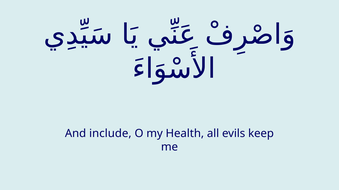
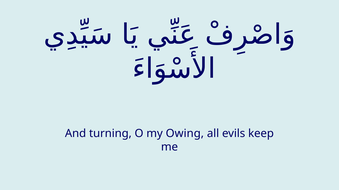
include: include -> turning
Health: Health -> Owing
